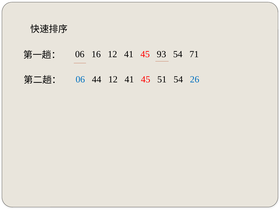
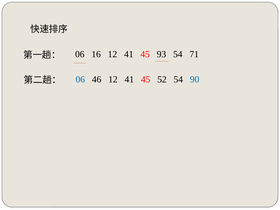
44: 44 -> 46
51: 51 -> 52
26: 26 -> 90
